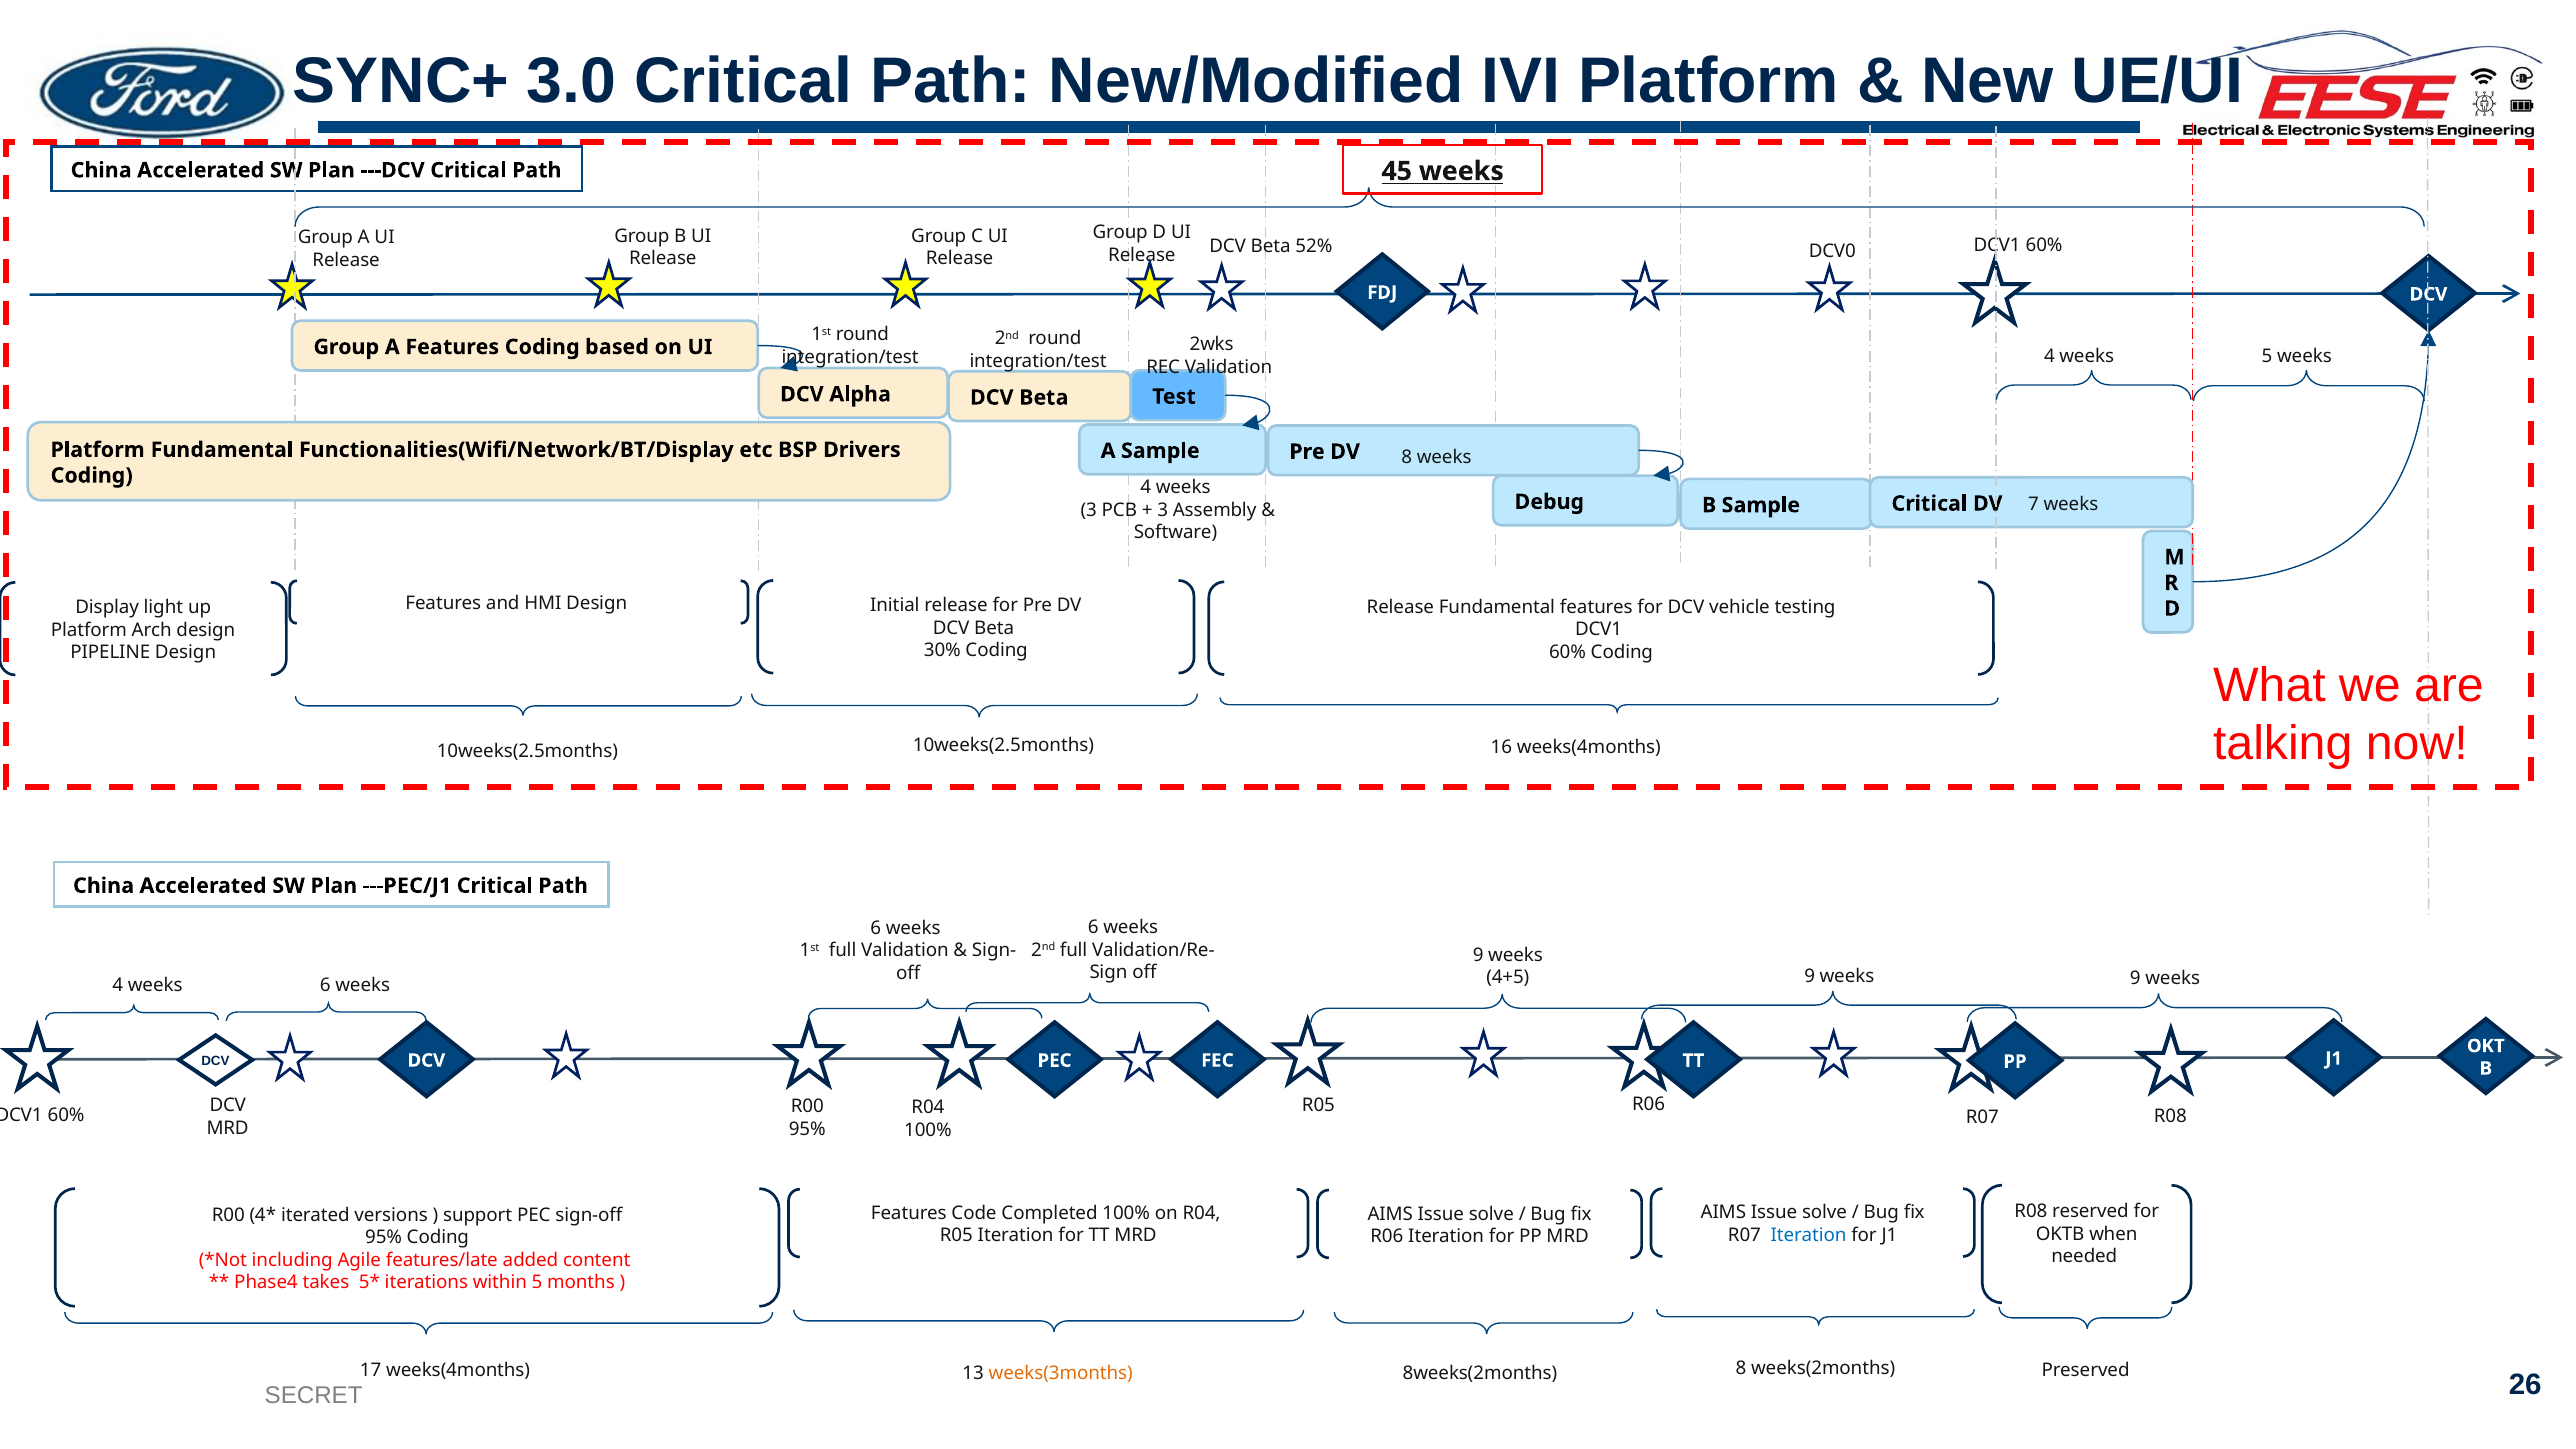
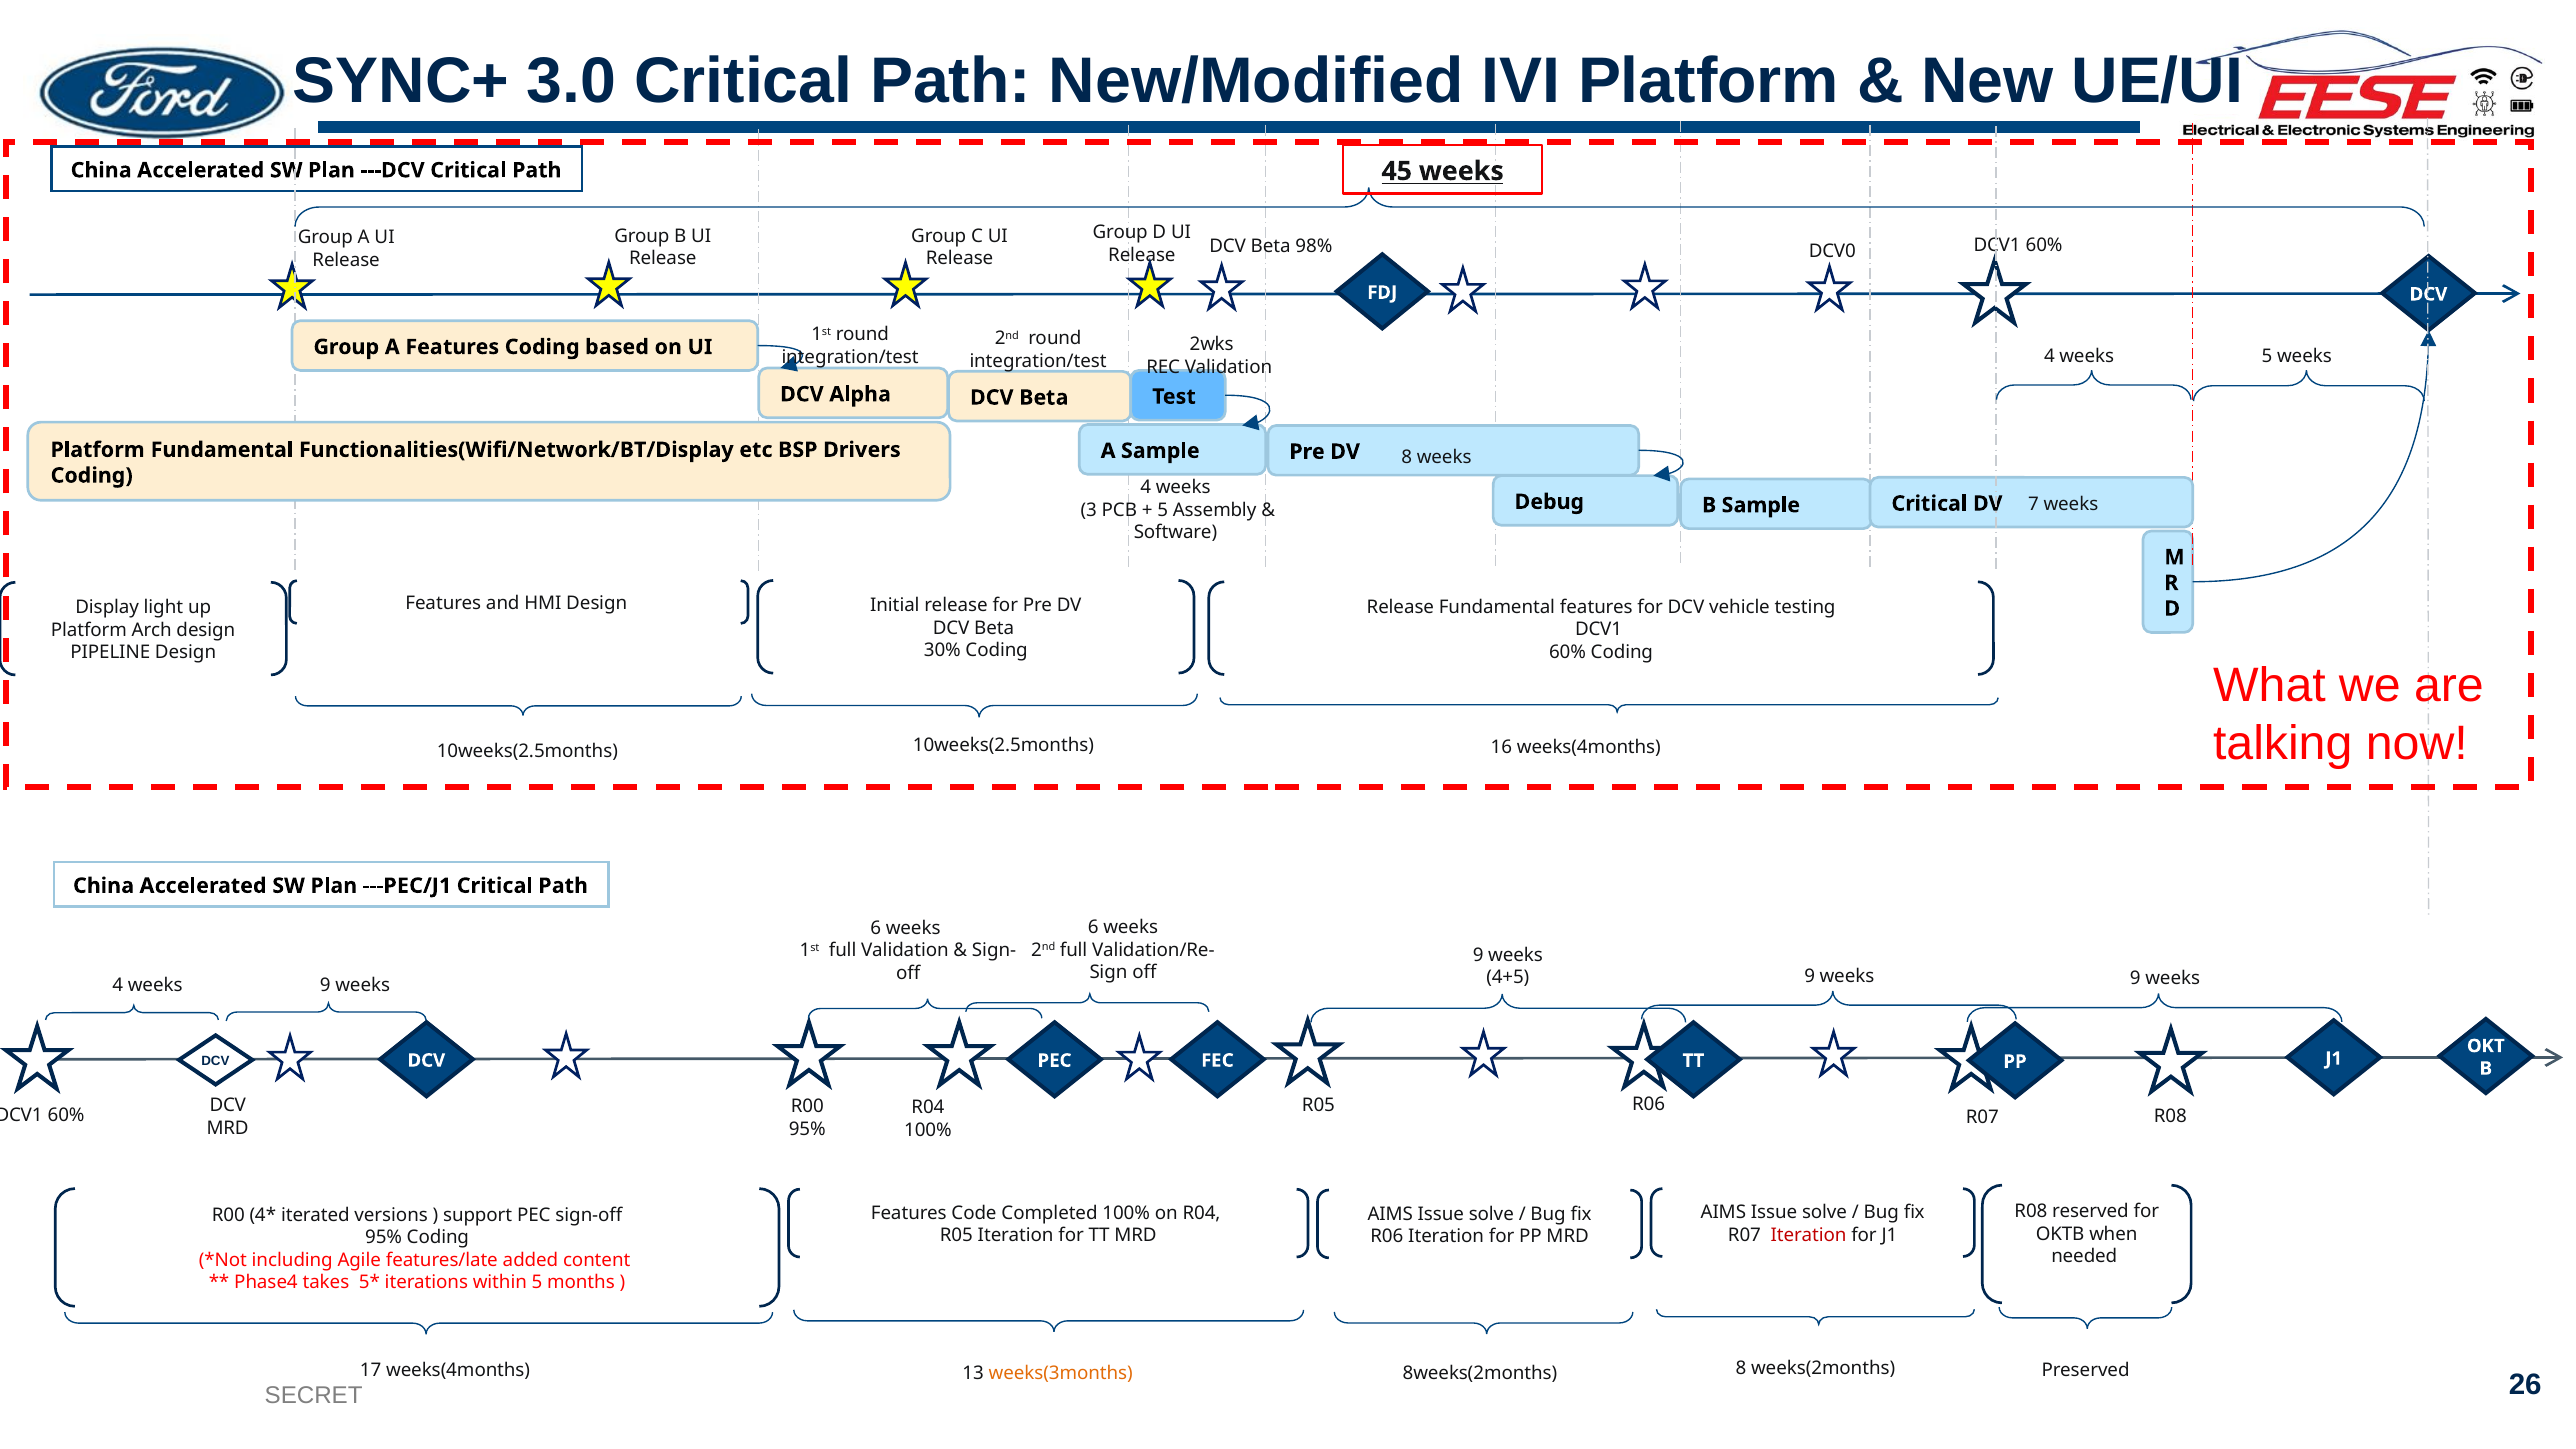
52%: 52% -> 98%
3 at (1163, 510): 3 -> 5
4 weeks 6: 6 -> 9
Iteration at (1809, 1235) colour: blue -> red
